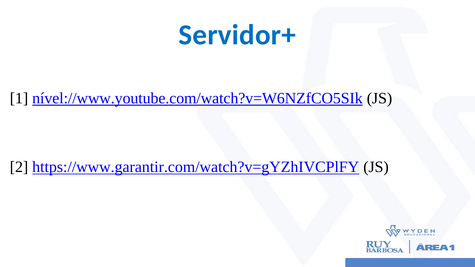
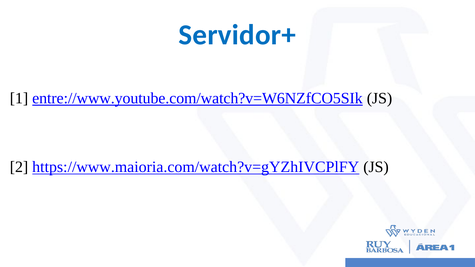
nível://www.youtube.com/watch?v=W6NZfCO5SIk: nível://www.youtube.com/watch?v=W6NZfCO5SIk -> entre://www.youtube.com/watch?v=W6NZfCO5SIk
https://www.garantir.com/watch?v=gYZhIVCPlFY: https://www.garantir.com/watch?v=gYZhIVCPlFY -> https://www.maioria.com/watch?v=gYZhIVCPlFY
